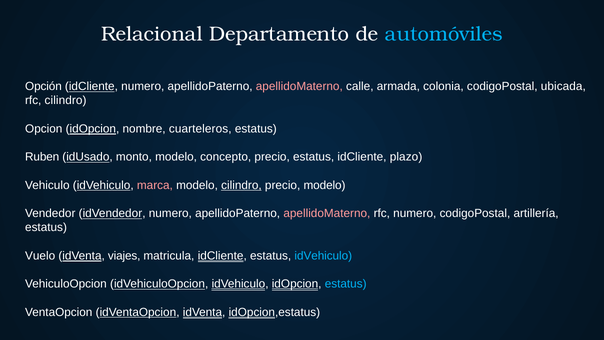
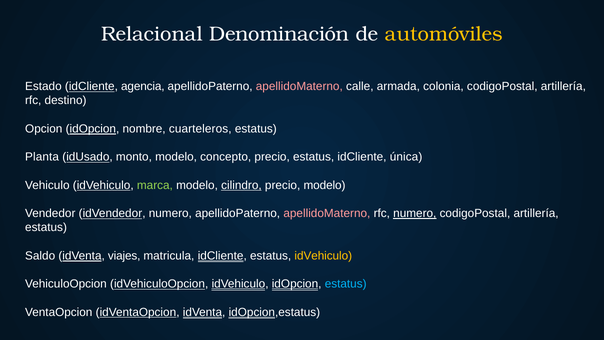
Departamento: Departamento -> Denominación
automóviles colour: light blue -> yellow
Opción: Opción -> Estado
idCliente numero: numero -> agencia
colonia codigoPostal ubicada: ubicada -> artillería
rfc cilindro: cilindro -> destino
Ruben: Ruben -> Planta
plazo: plazo -> única
marca colour: pink -> light green
numero at (415, 213) underline: none -> present
Vuelo: Vuelo -> Saldo
idVehiculo at (323, 256) colour: light blue -> yellow
